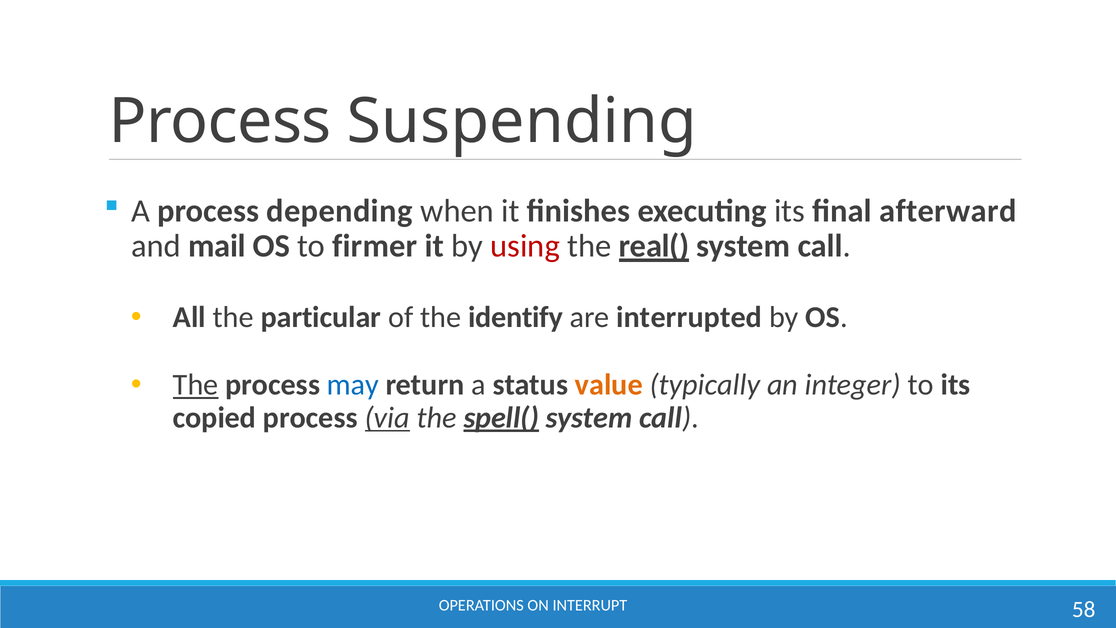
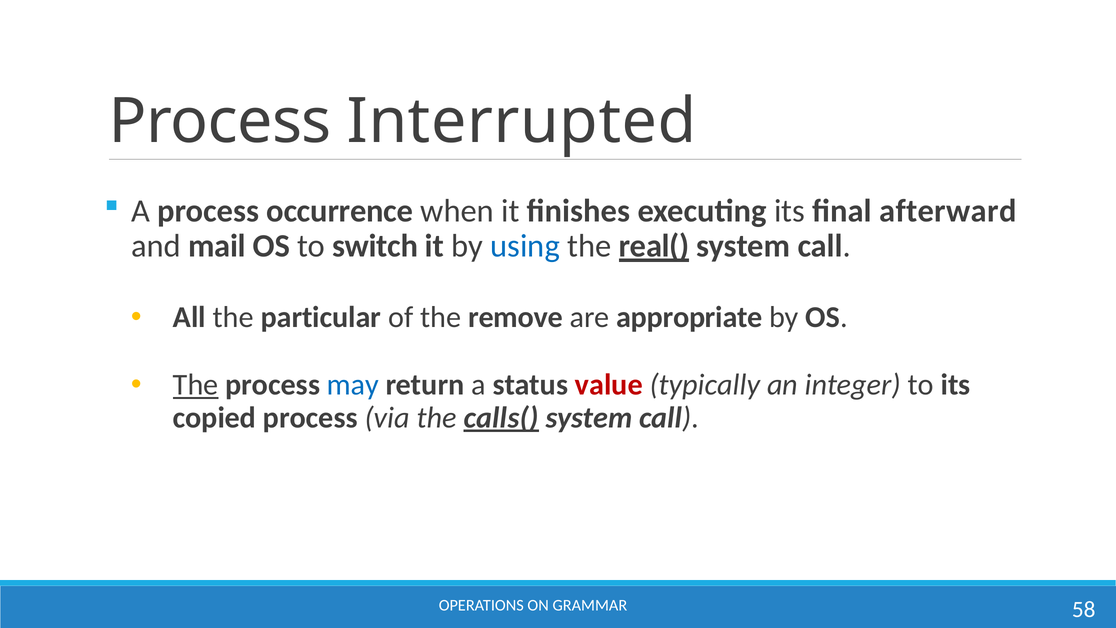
Suspending: Suspending -> Interrupted
depending: depending -> occurrence
firmer: firmer -> switch
using colour: red -> blue
identify: identify -> remove
interrupted: interrupted -> appropriate
value colour: orange -> red
via underline: present -> none
spell(: spell( -> calls(
INTERRUPT: INTERRUPT -> GRAMMAR
